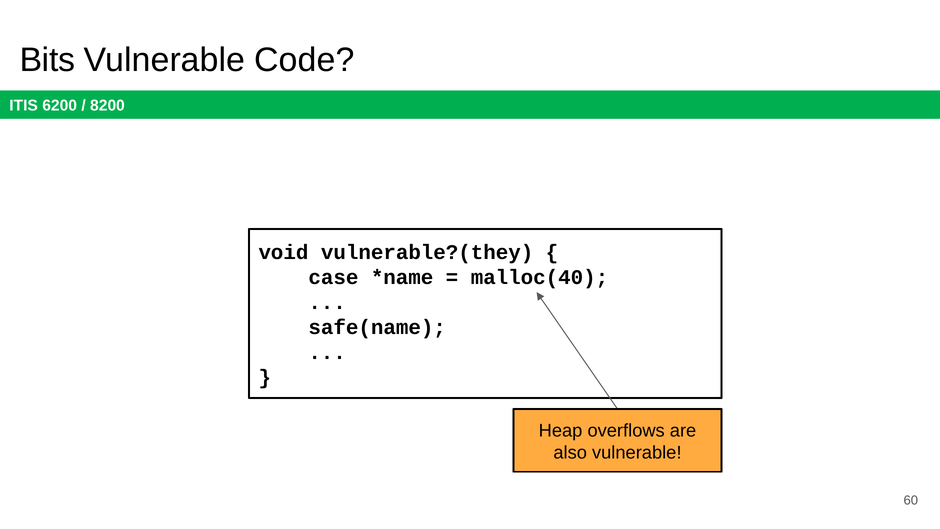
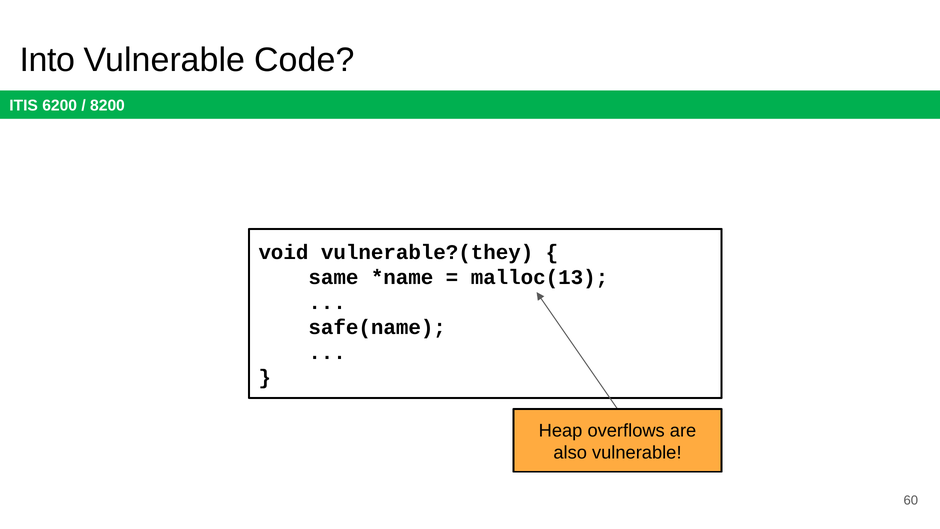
Bits: Bits -> Into
case: case -> same
malloc(40: malloc(40 -> malloc(13
